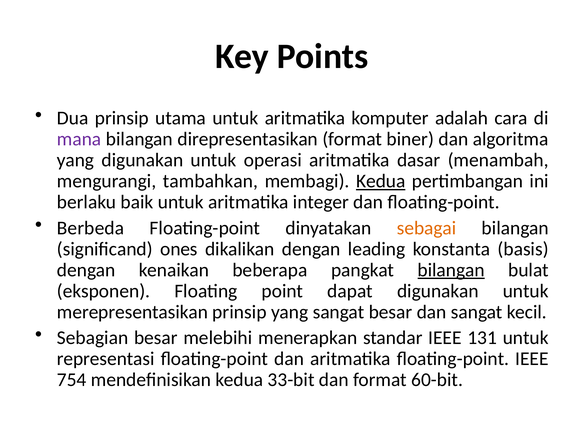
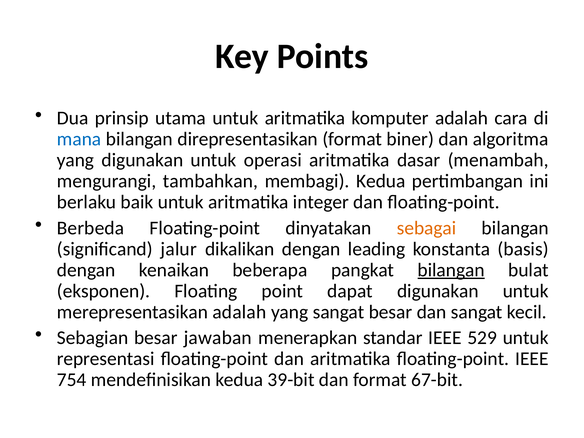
mana colour: purple -> blue
Kedua at (381, 181) underline: present -> none
ones: ones -> jalur
merepresentasikan prinsip: prinsip -> adalah
melebihi: melebihi -> jawaban
131: 131 -> 529
33-bit: 33-bit -> 39-bit
60-bit: 60-bit -> 67-bit
